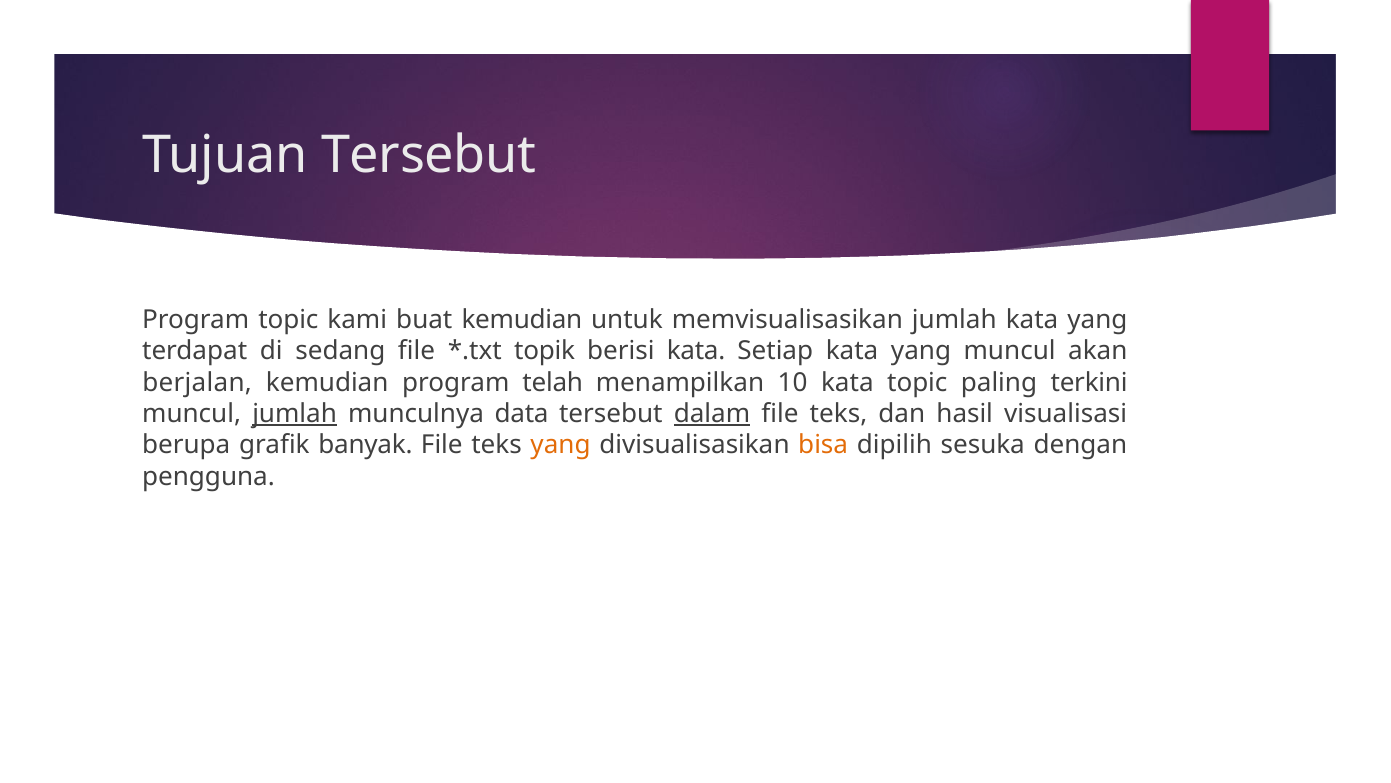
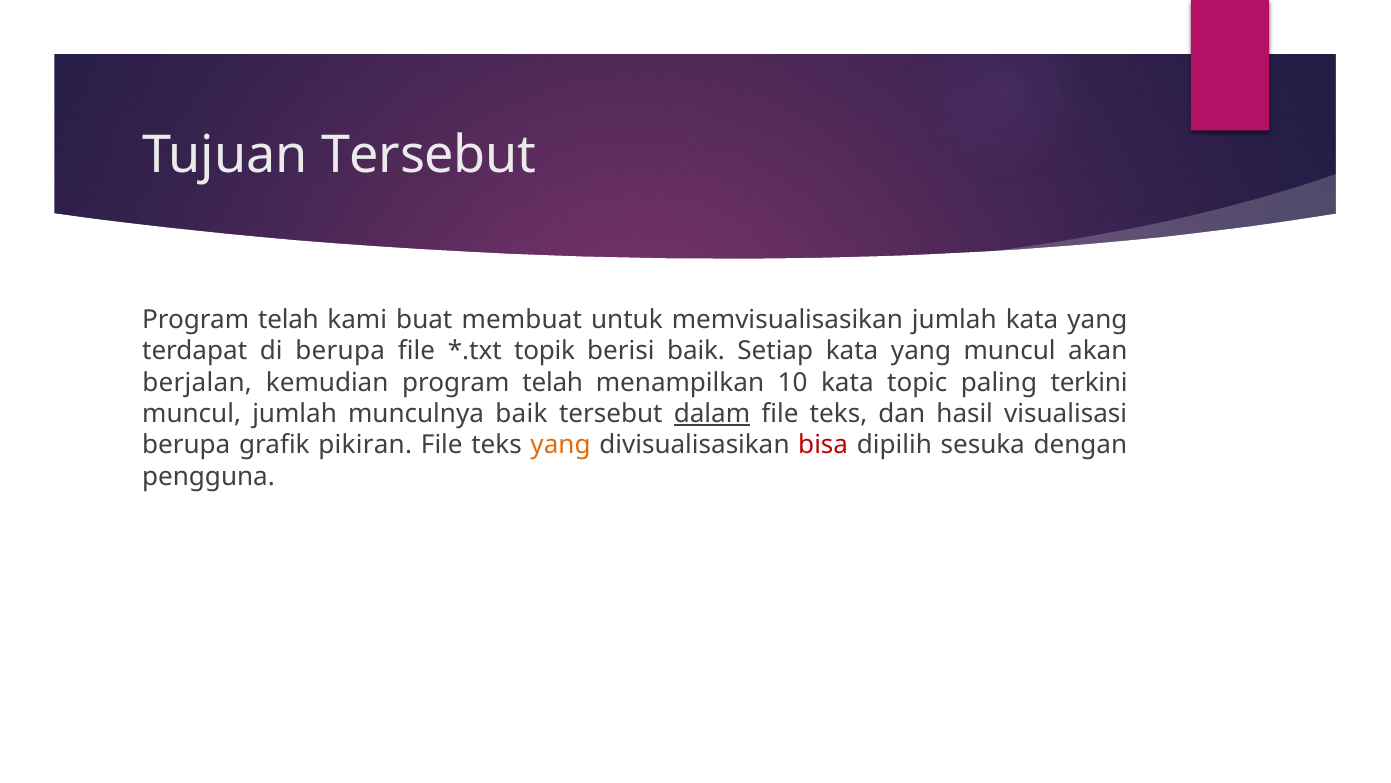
topic at (288, 320): topic -> telah
buat kemudian: kemudian -> membuat
di sedang: sedang -> berupa
berisi kata: kata -> baik
jumlah at (295, 414) underline: present -> none
munculnya data: data -> baik
banyak: banyak -> pikiran
bisa colour: orange -> red
